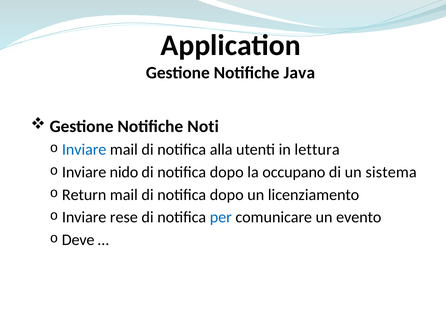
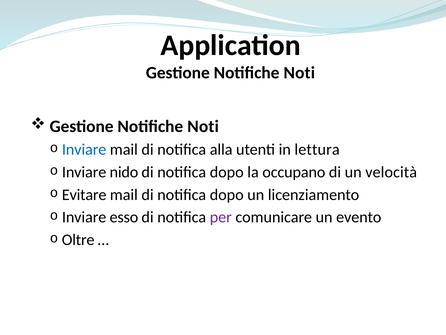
Java at (299, 73): Java -> Noti
sistema: sistema -> velocità
Return: Return -> Evitare
rese: rese -> esso
per colour: blue -> purple
Deve: Deve -> Oltre
